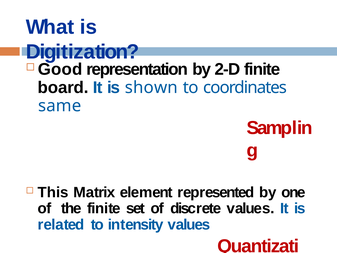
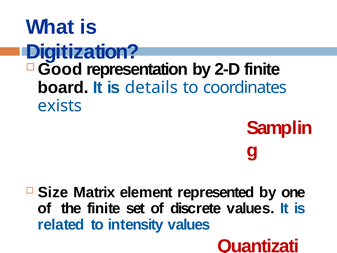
shown: shown -> details
same: same -> exists
This: This -> Size
